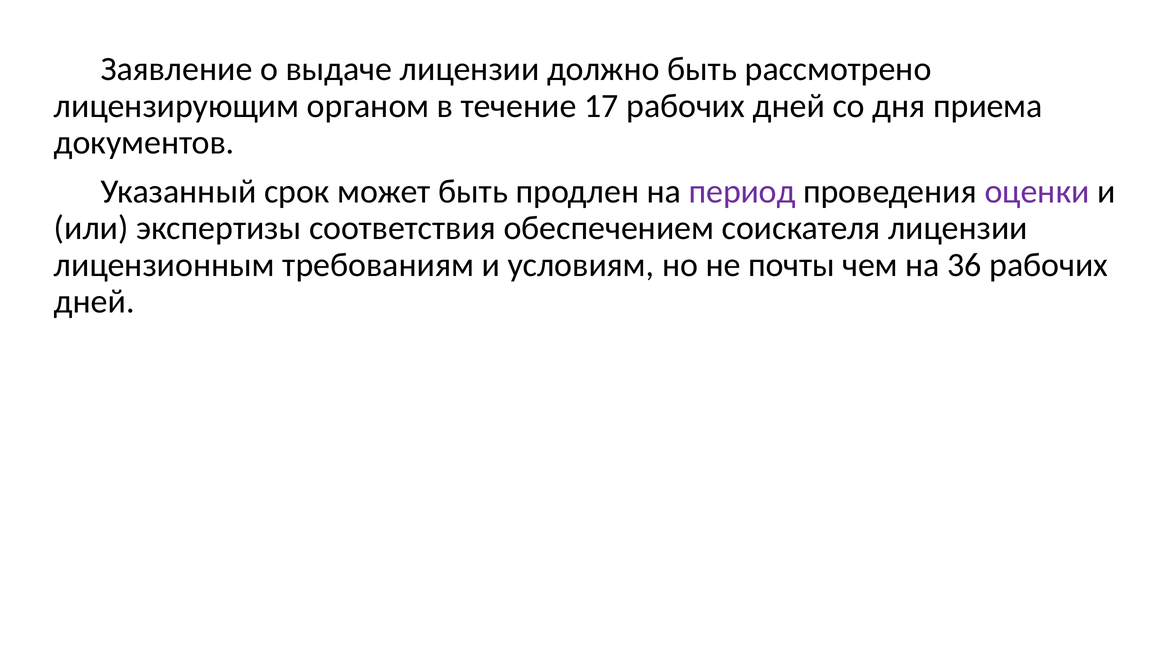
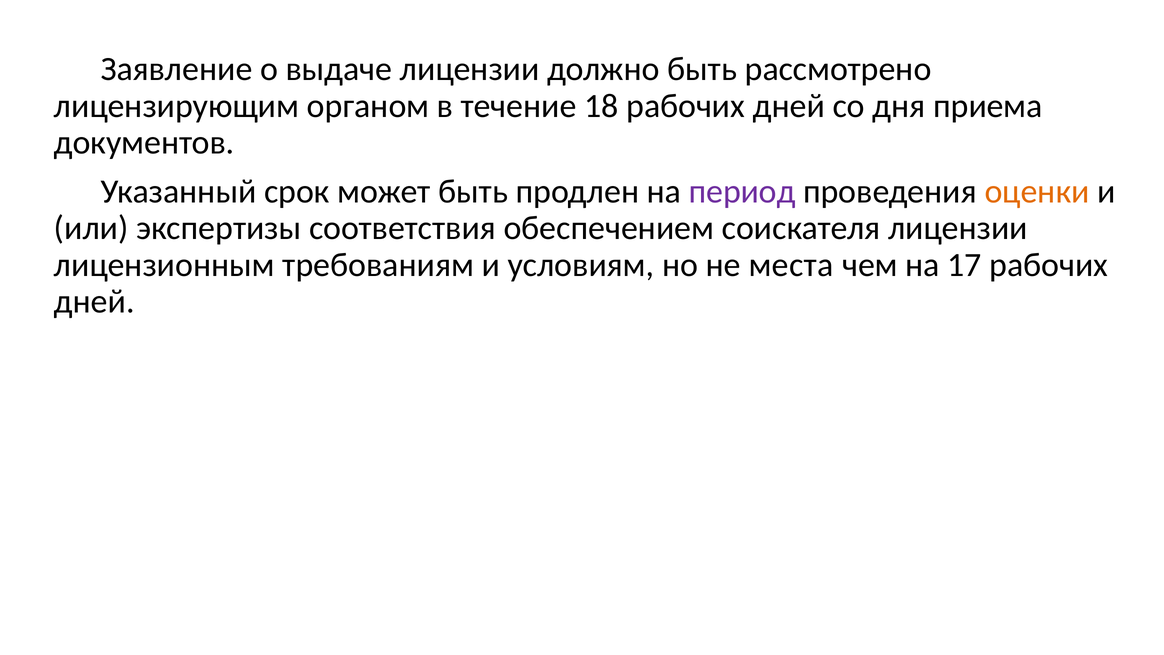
17: 17 -> 18
оценки colour: purple -> orange
почты: почты -> места
36: 36 -> 17
